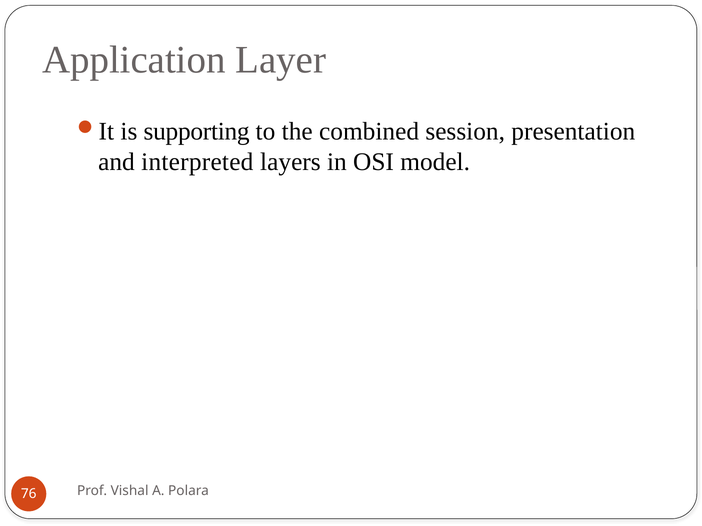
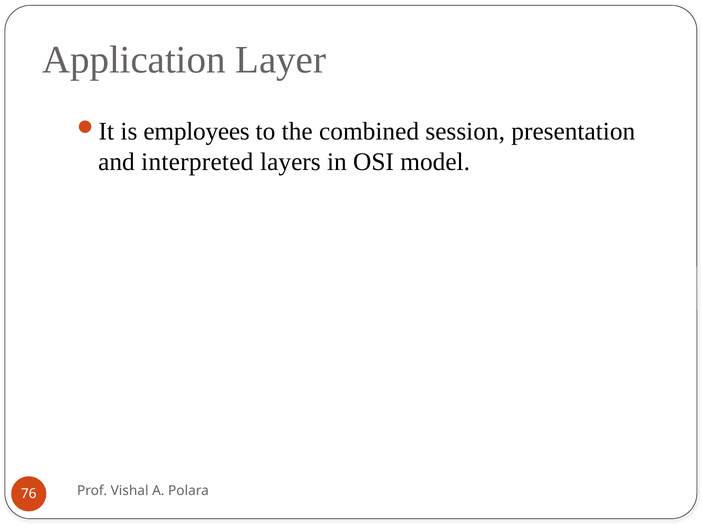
supporting: supporting -> employees
